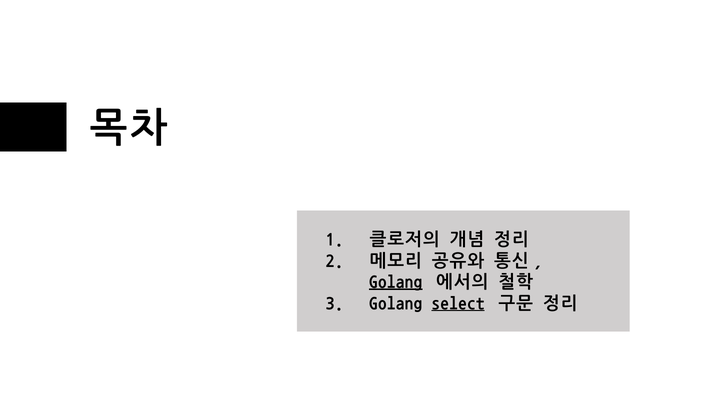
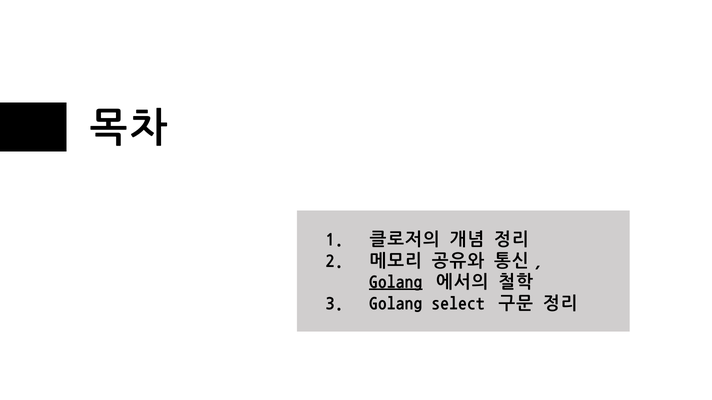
select underline: present -> none
